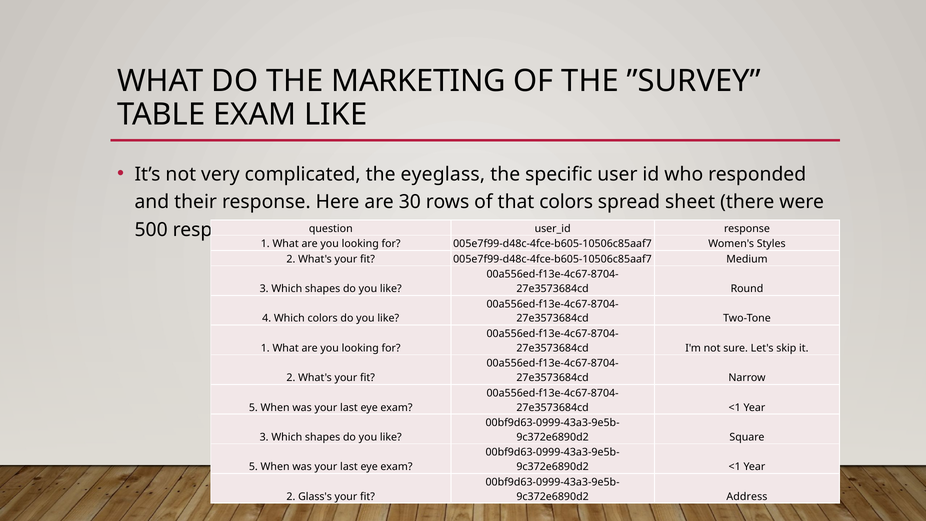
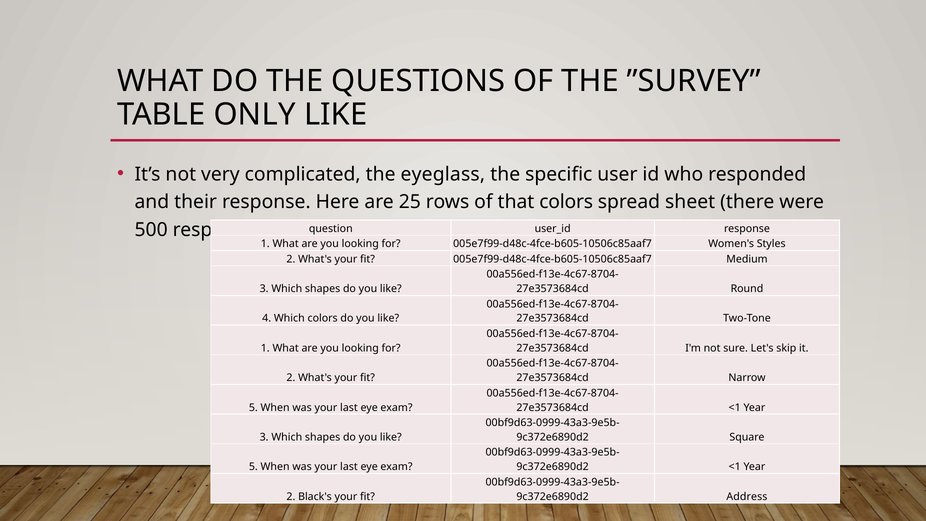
MARKETING: MARKETING -> QUESTIONS
TABLE EXAM: EXAM -> ONLY
30: 30 -> 25
Glass's: Glass's -> Black's
